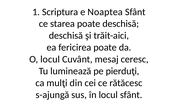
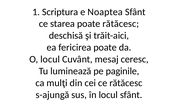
poate deschisă: deschisă -> rătăcesc
pierduţi: pierduţi -> paginile
